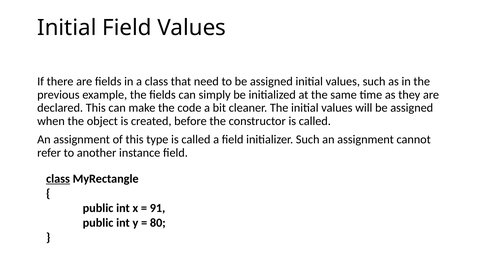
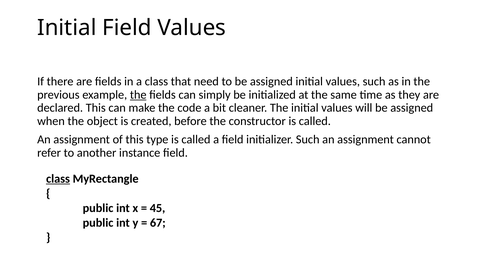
the at (138, 95) underline: none -> present
91: 91 -> 45
80: 80 -> 67
